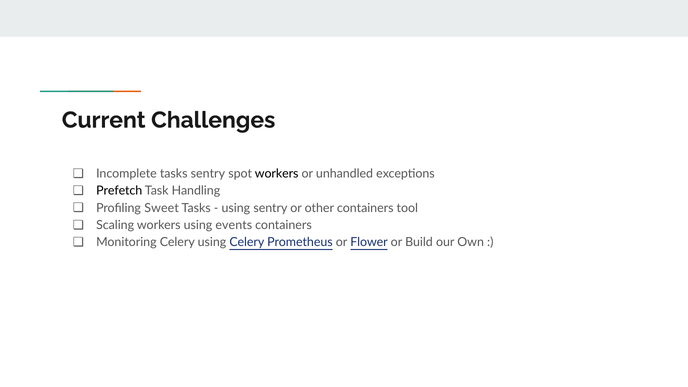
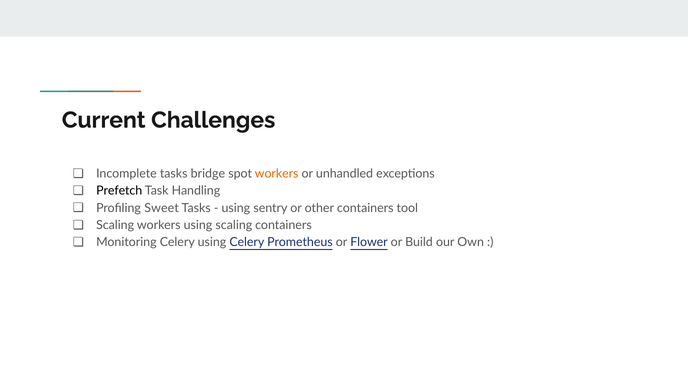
tasks sentry: sentry -> bridge
workers at (277, 174) colour: black -> orange
using events: events -> scaling
